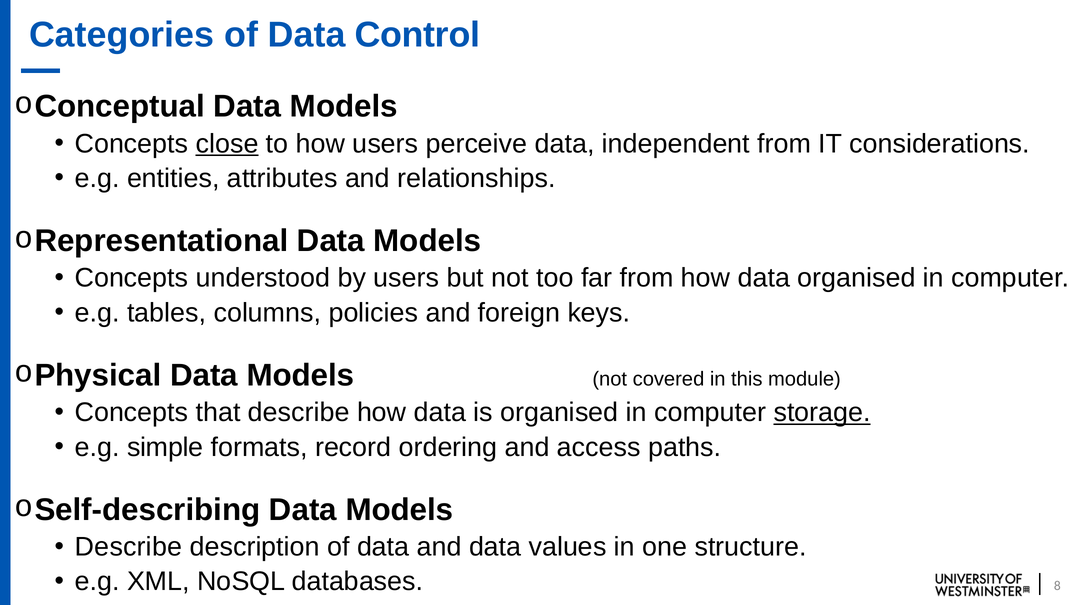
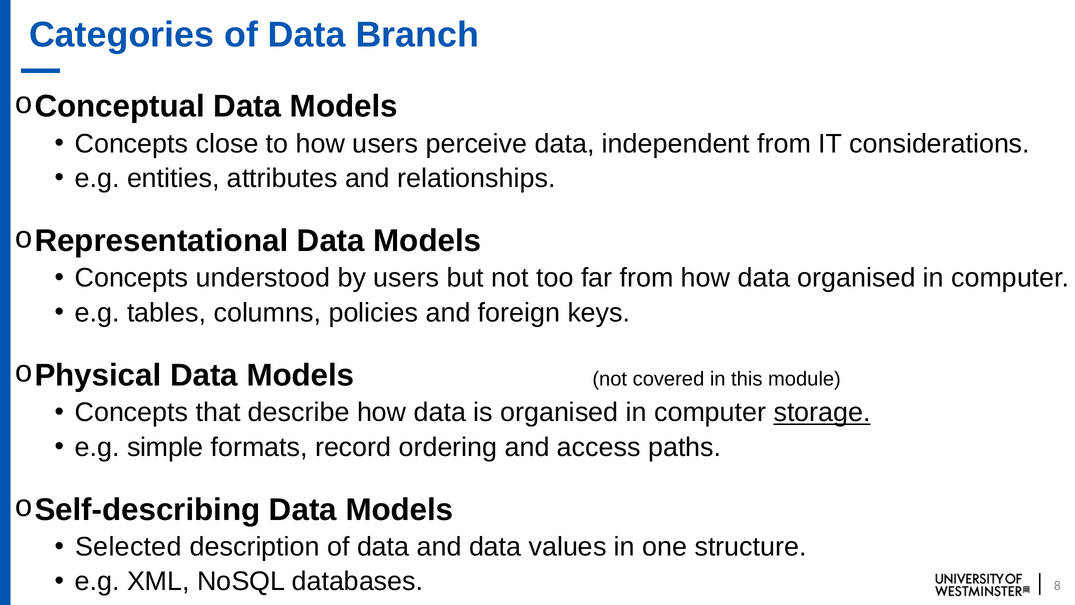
Control: Control -> Branch
close underline: present -> none
Describe at (128, 547): Describe -> Selected
